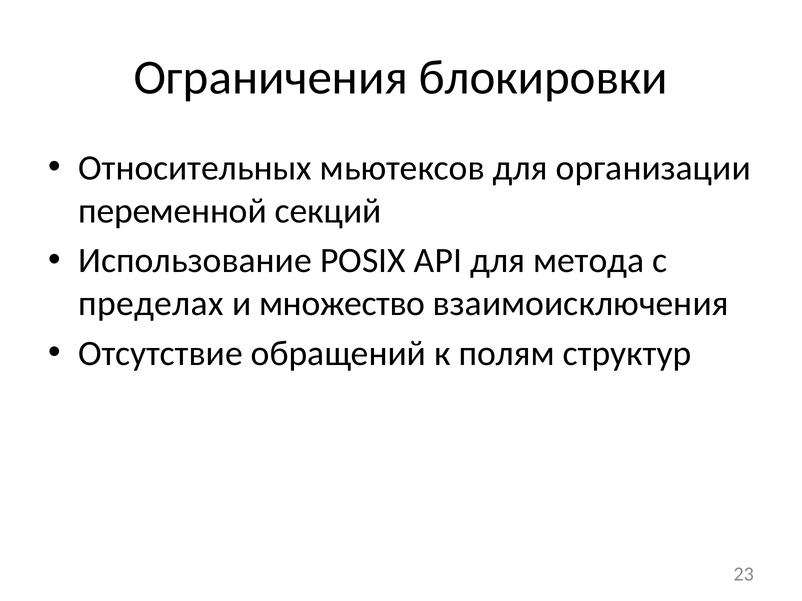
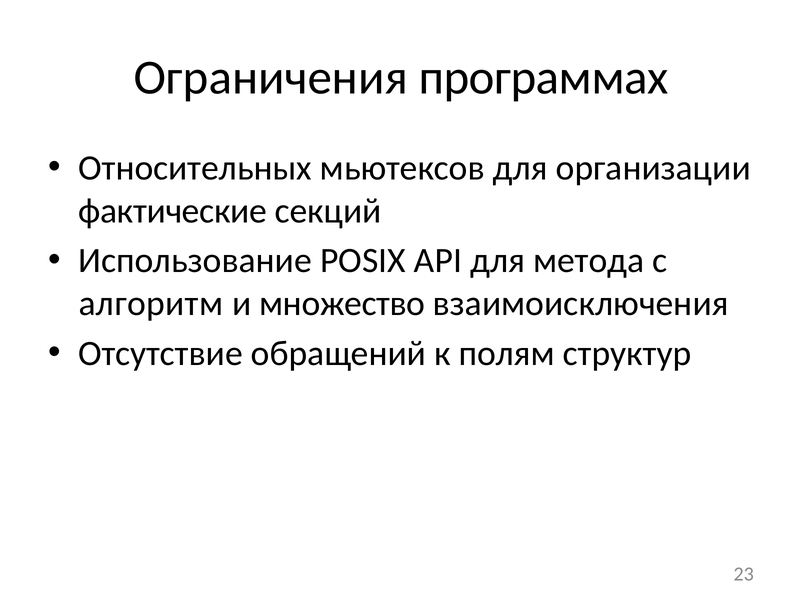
блокировки: блокировки -> программах
переменной: переменной -> фактические
пределах: пределах -> алгоритм
